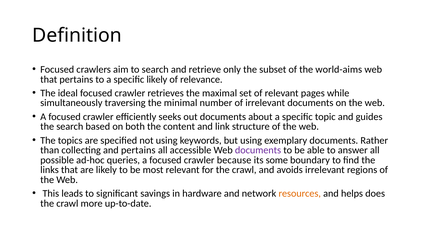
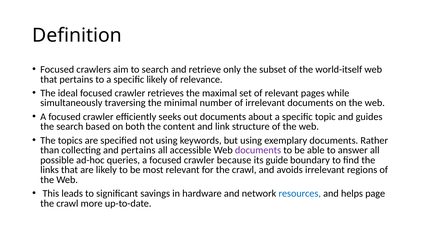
world-aims: world-aims -> world-itself
some: some -> guide
resources colour: orange -> blue
does: does -> page
